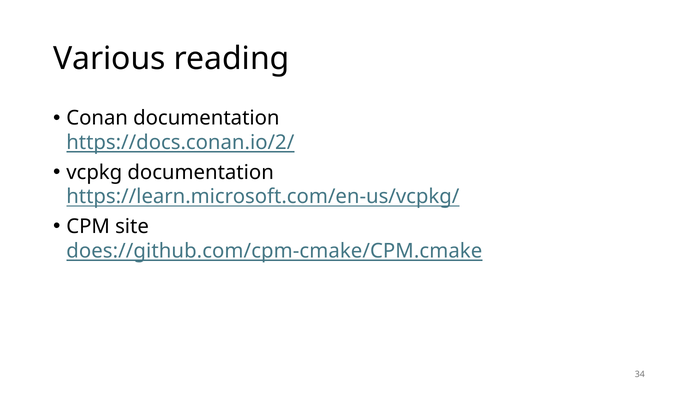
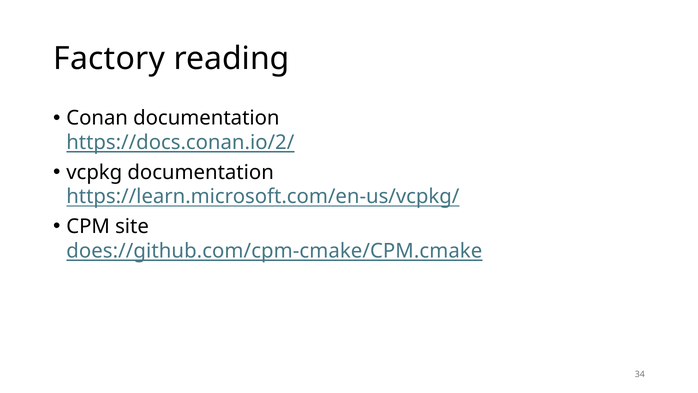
Various: Various -> Factory
